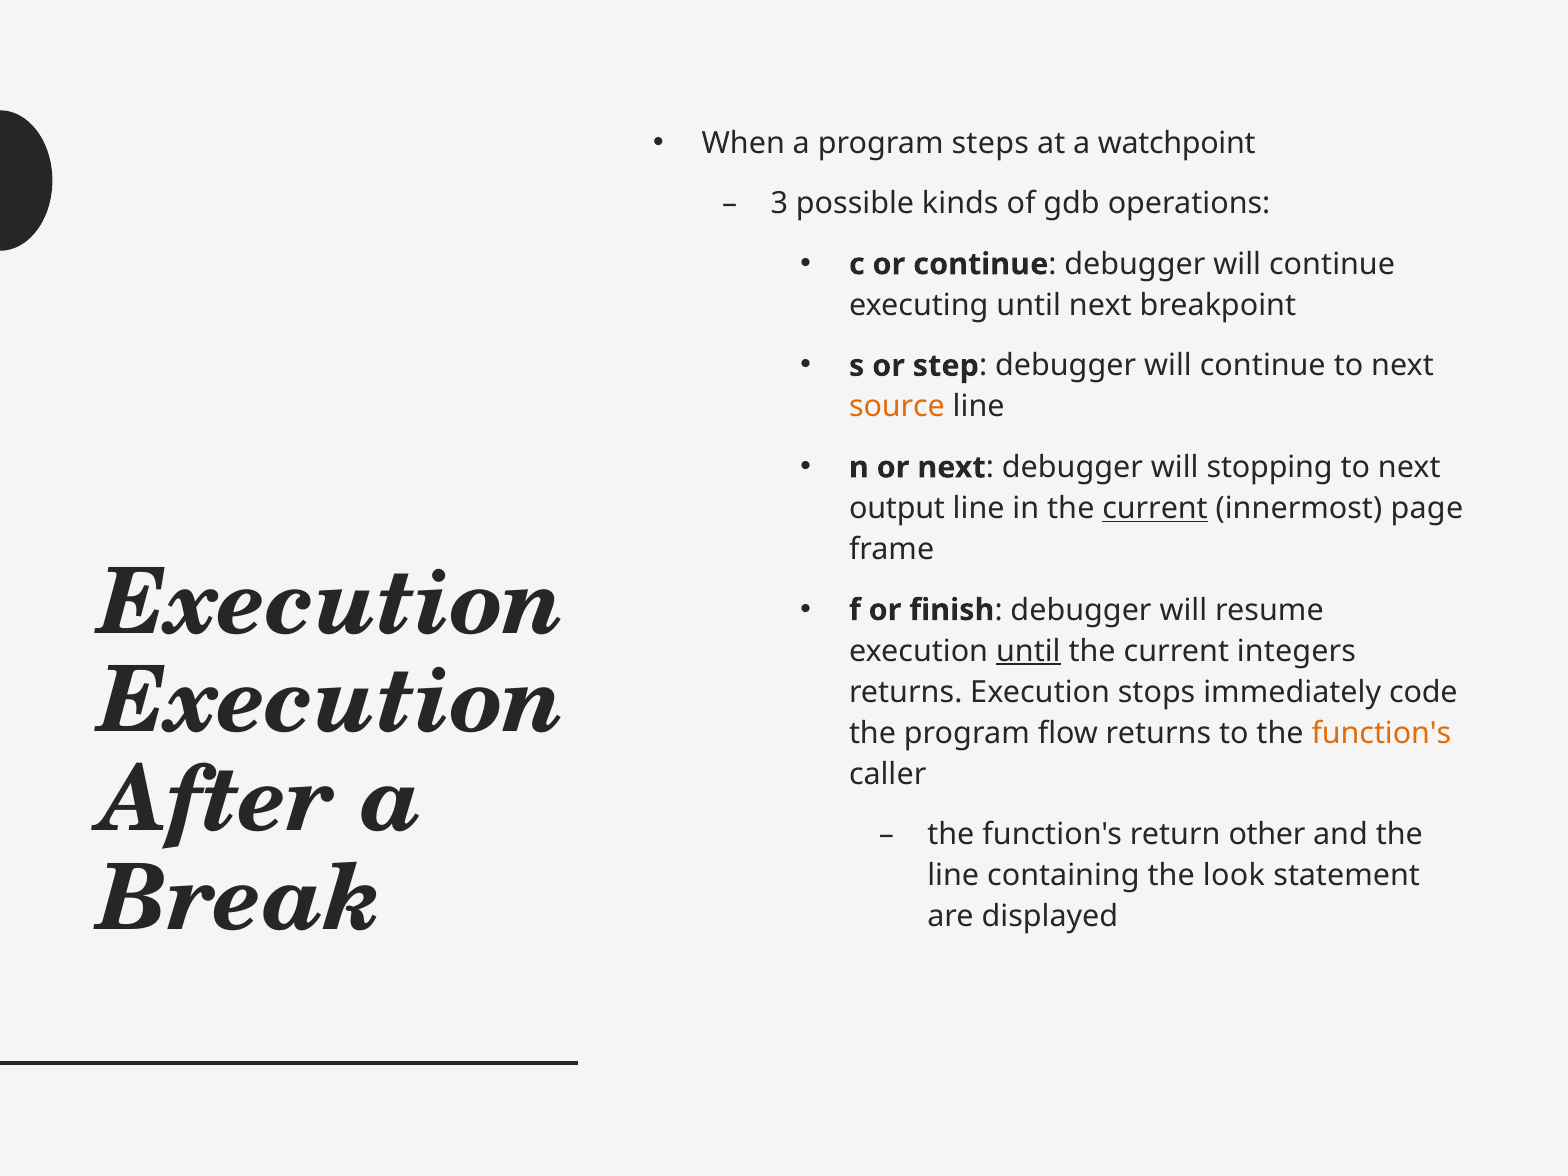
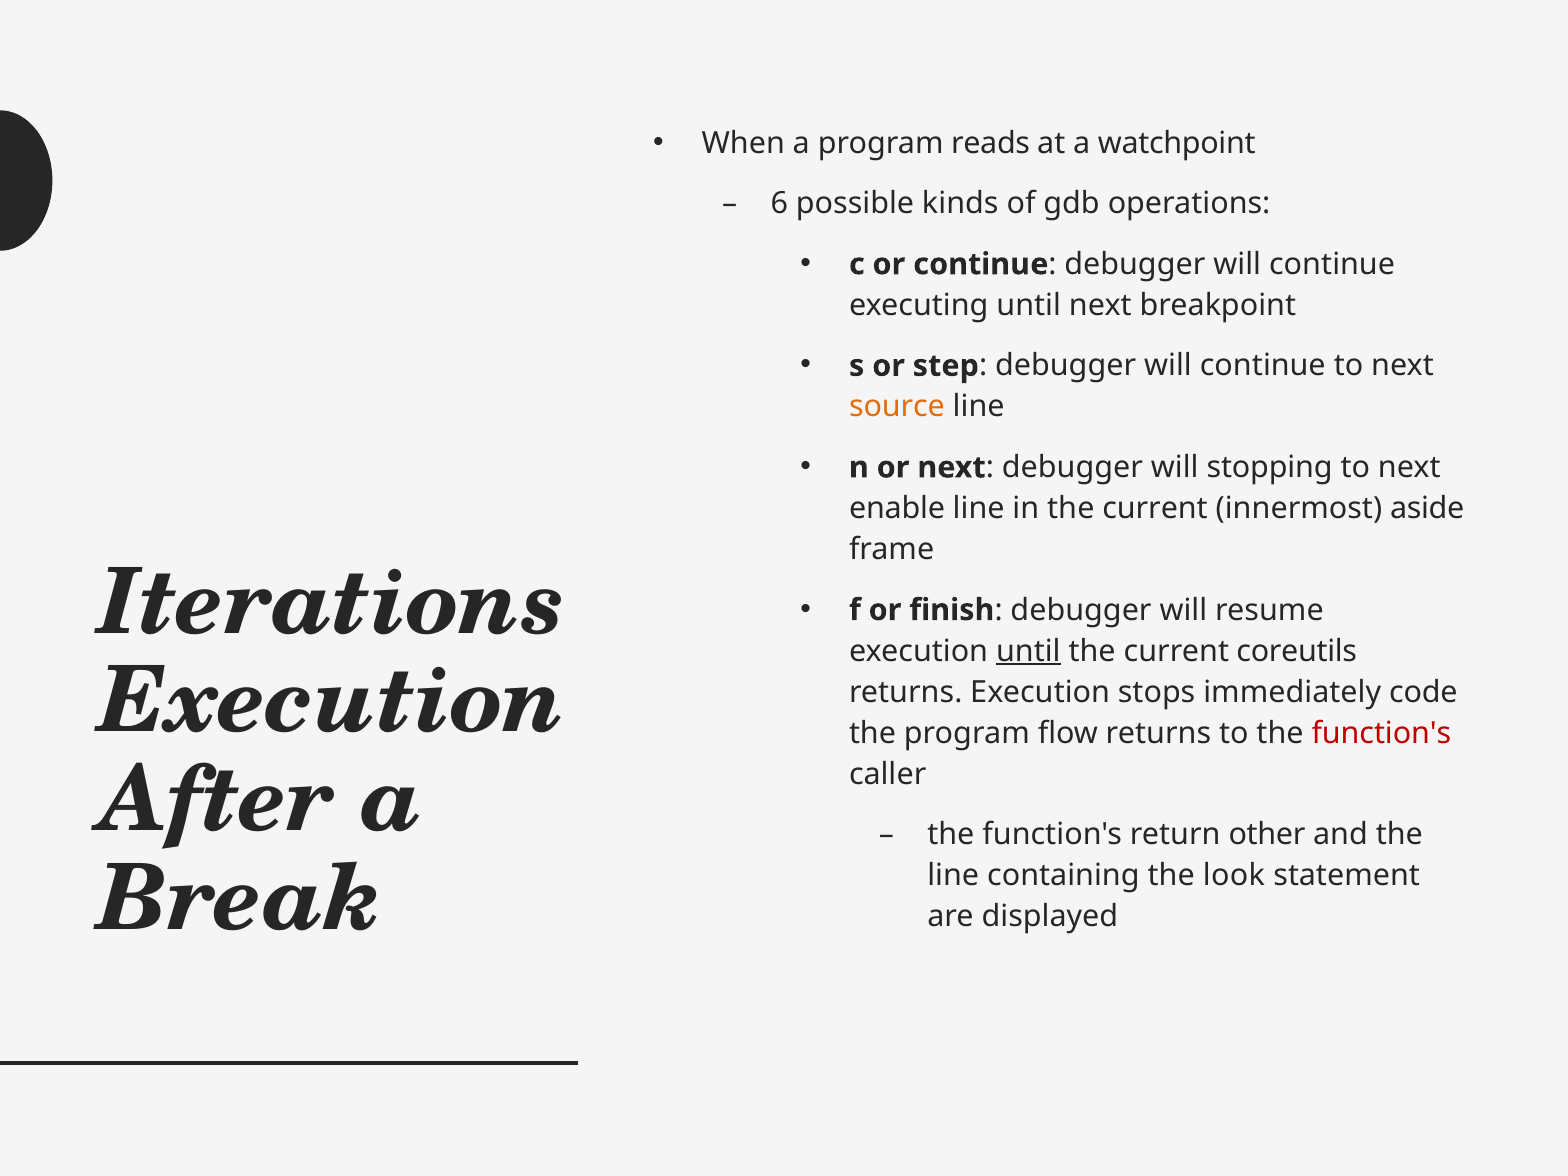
steps: steps -> reads
3: 3 -> 6
output: output -> enable
current at (1155, 508) underline: present -> none
page: page -> aside
Execution at (332, 603): Execution -> Iterations
integers: integers -> coreutils
function's at (1381, 733) colour: orange -> red
